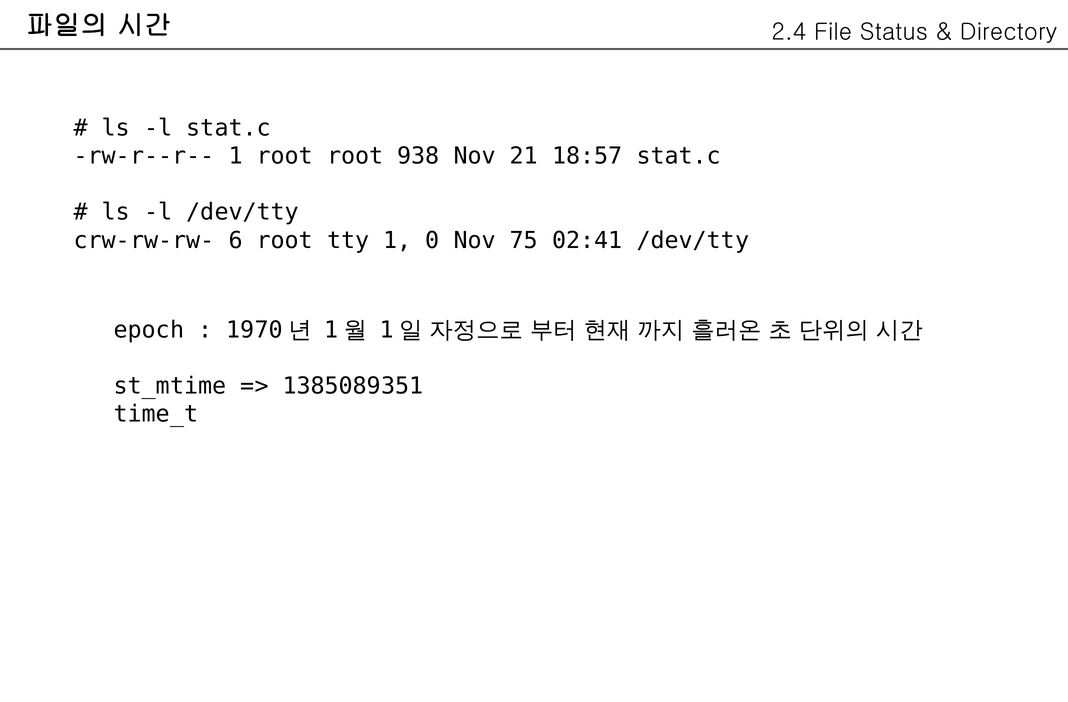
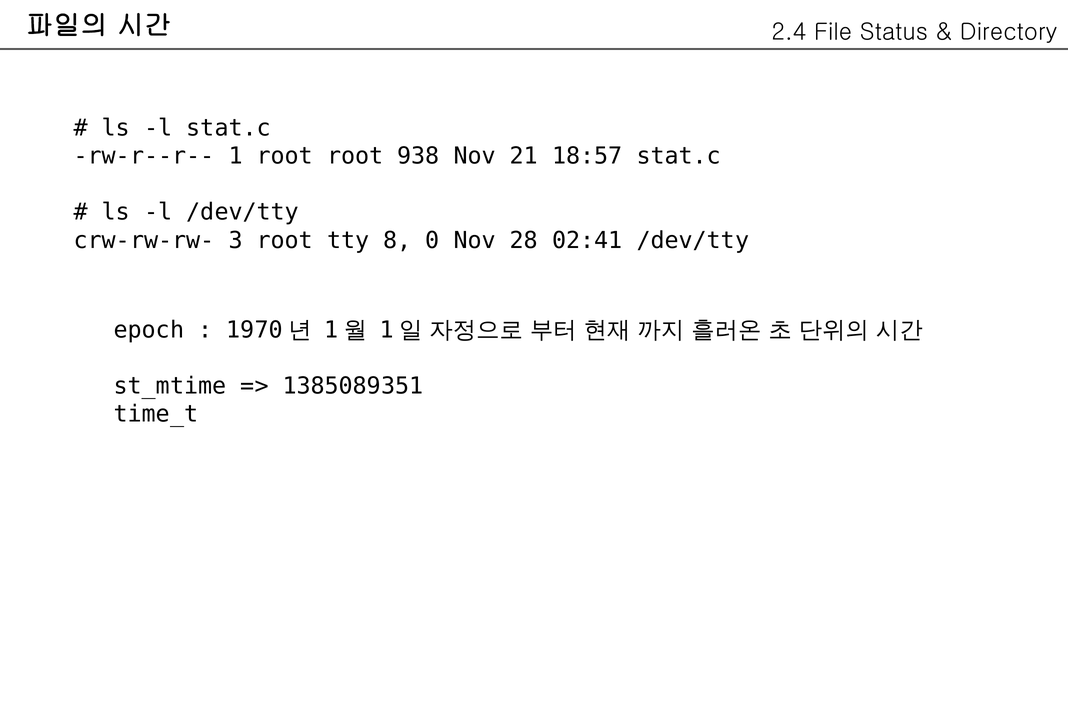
6: 6 -> 3
tty 1: 1 -> 8
75: 75 -> 28
